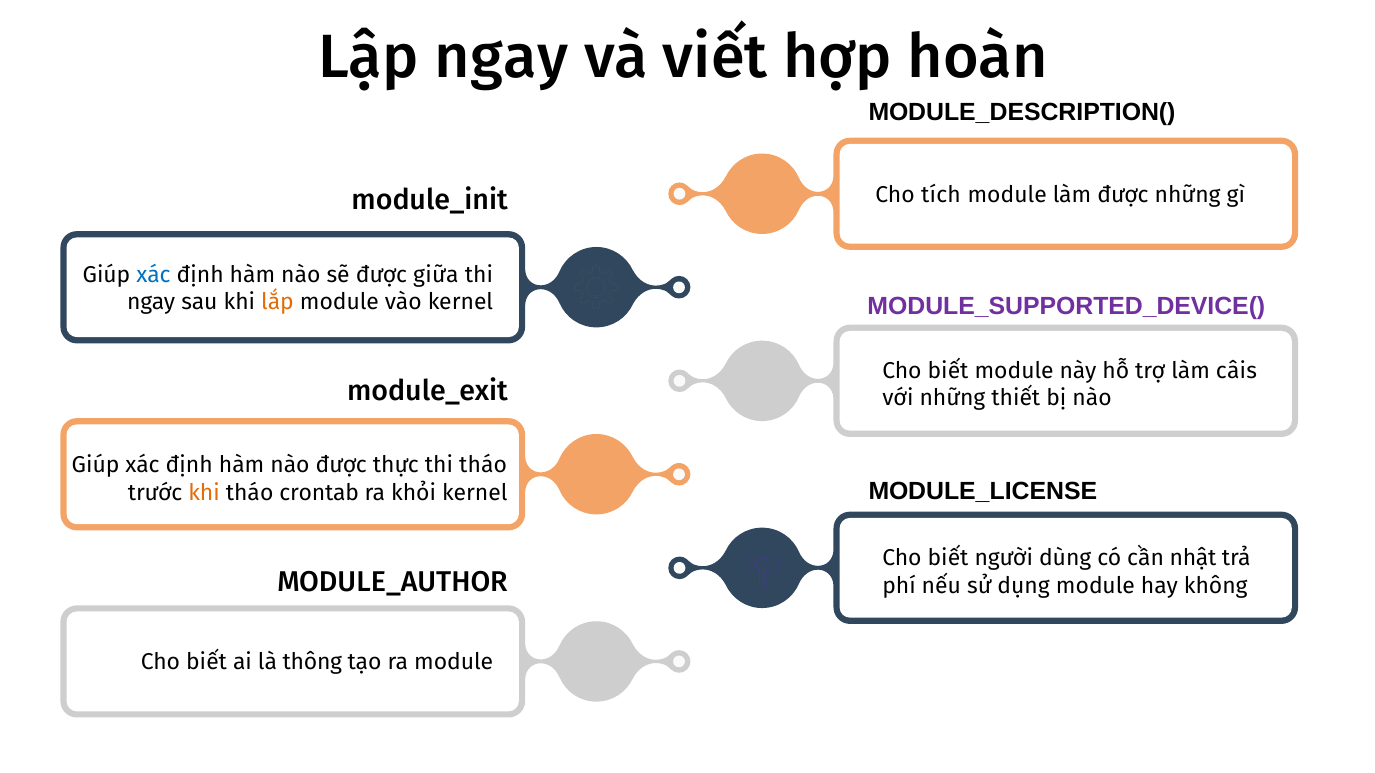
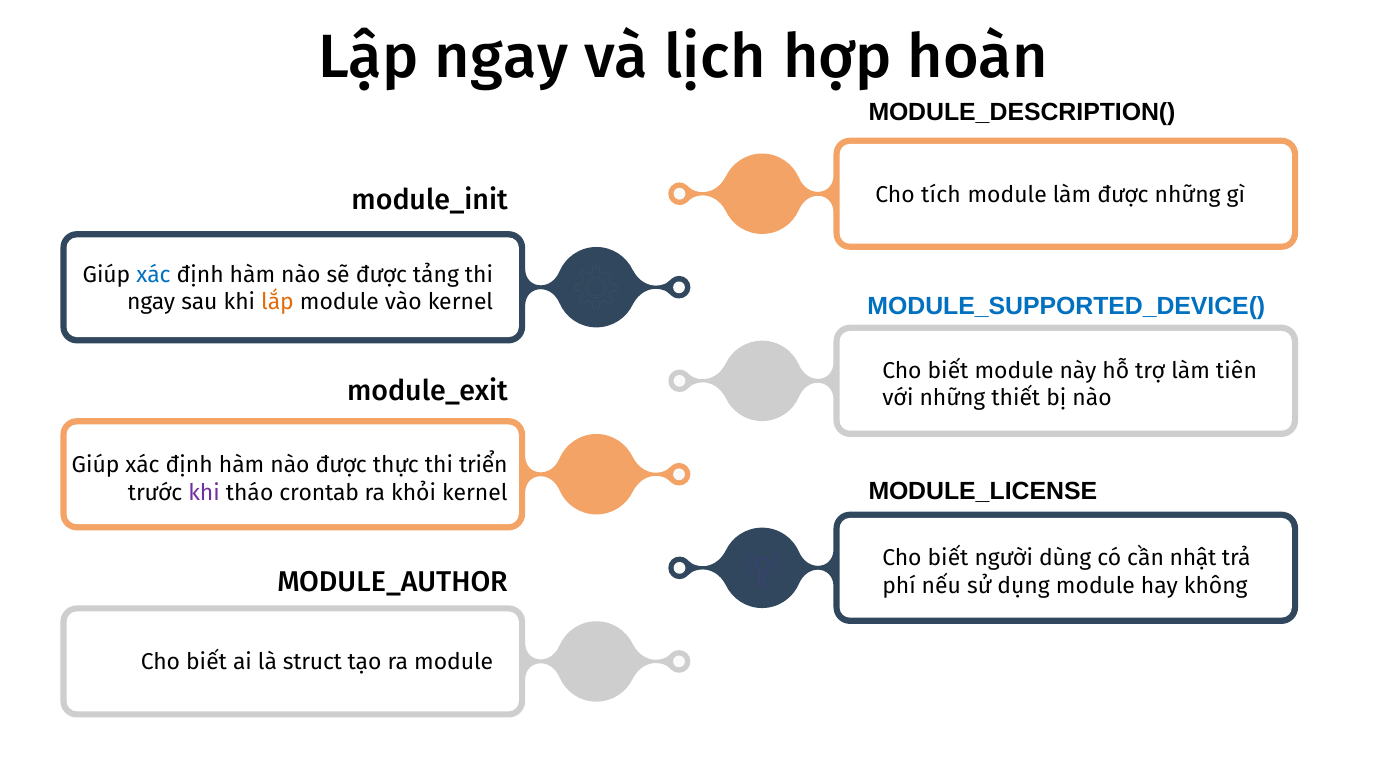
viết: viết -> lịch
giữa: giữa -> tảng
MODULE_SUPPORTED_DEVICE( colour: purple -> blue
câis: câis -> tiên
thi tháo: tháo -> triển
khi at (204, 493) colour: orange -> purple
thông: thông -> struct
